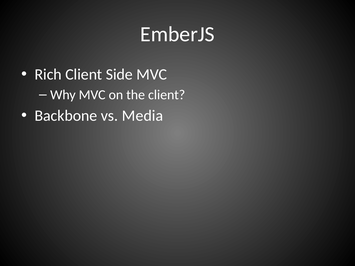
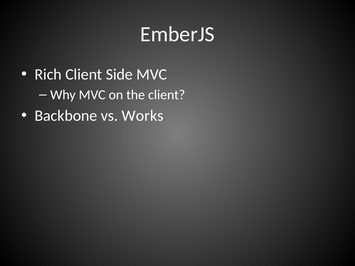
Media: Media -> Works
